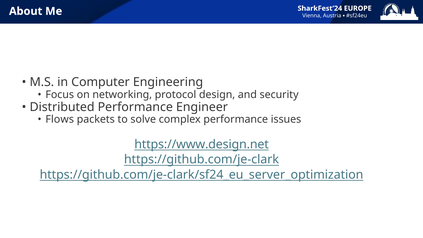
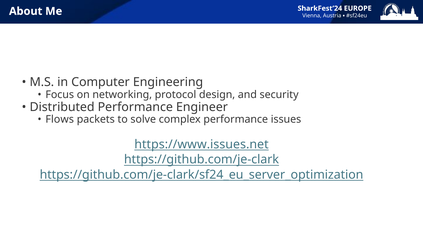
https://www.design.net: https://www.design.net -> https://www.issues.net
